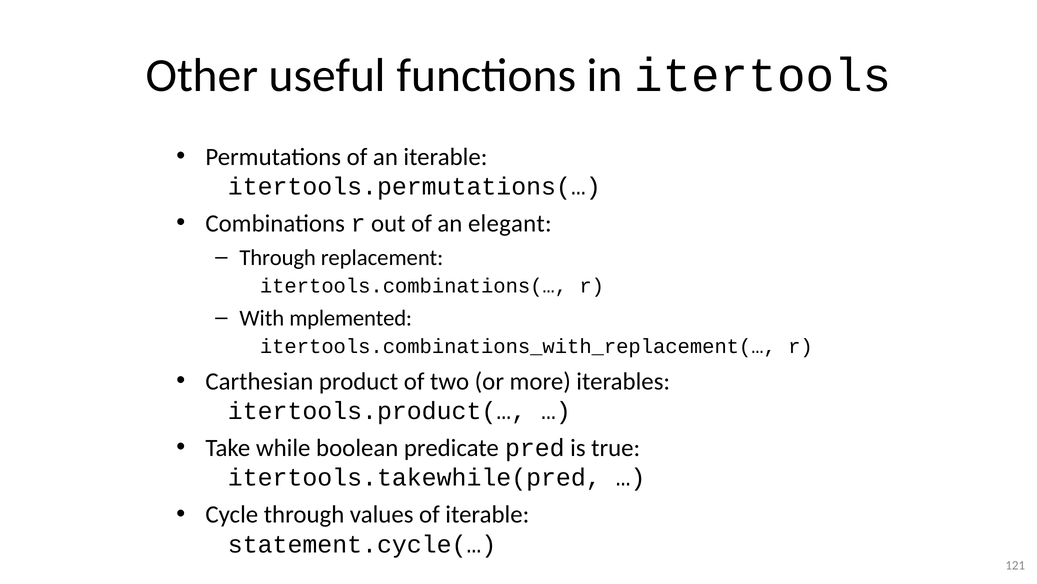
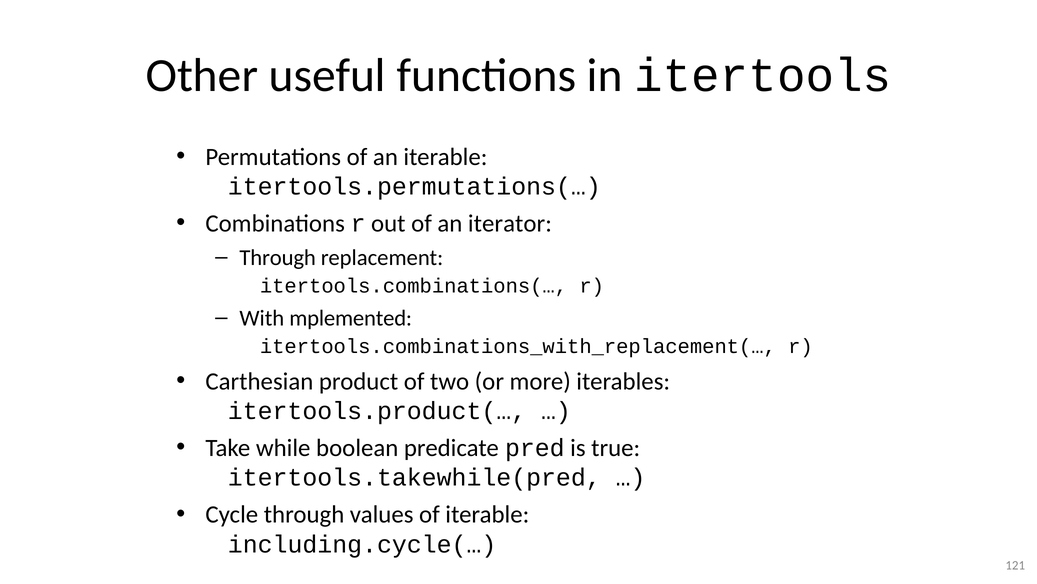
elegant: elegant -> iterator
statement.cycle(…: statement.cycle(… -> including.cycle(…
